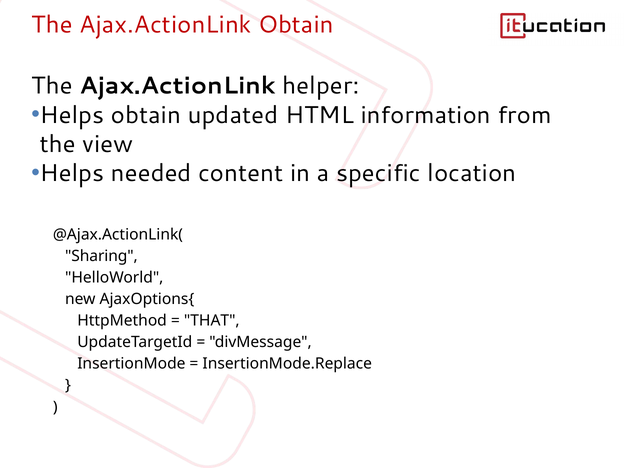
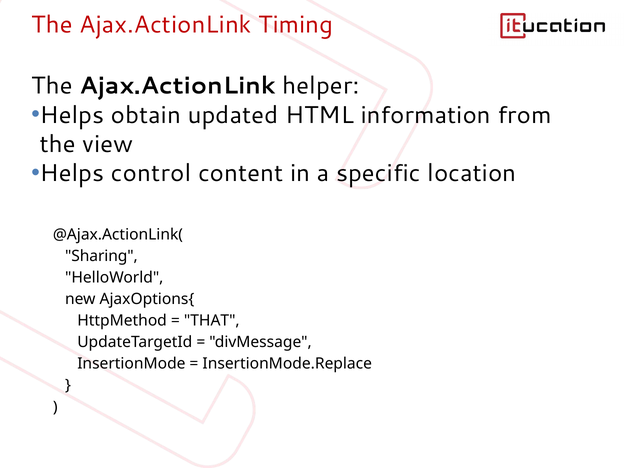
Ajax.ActionLink Obtain: Obtain -> Timing
needed: needed -> control
